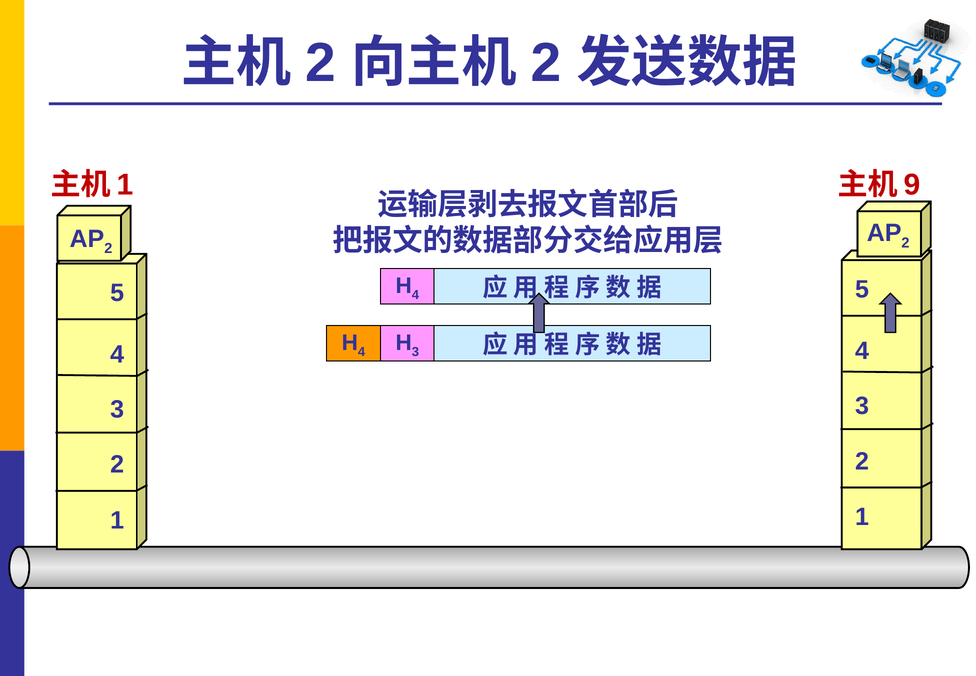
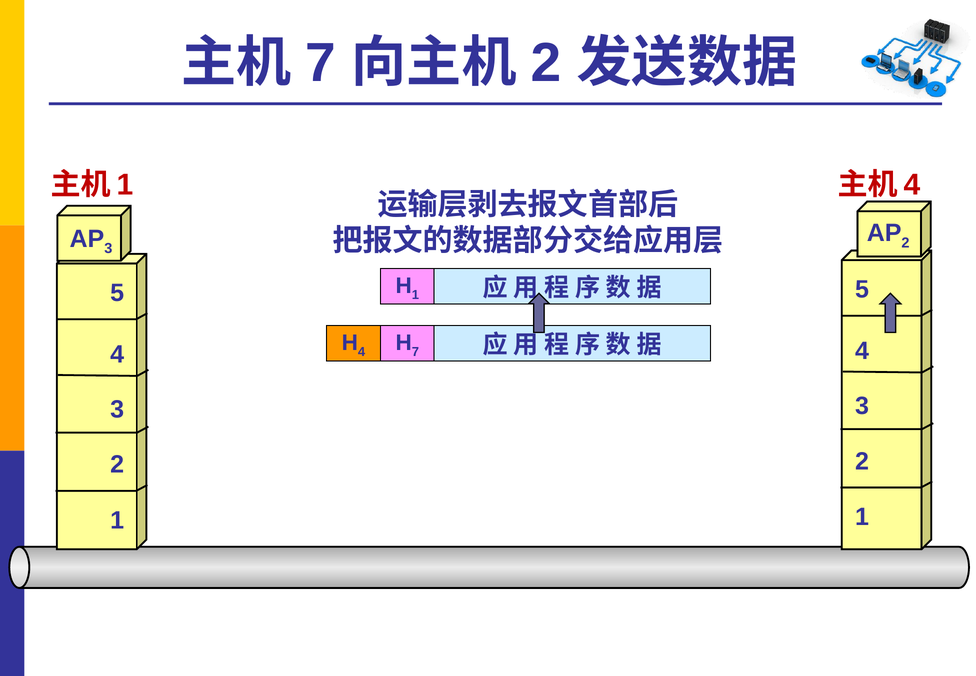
2 at (321, 63): 2 -> 7
9 at (912, 185): 9 -> 4
2 at (108, 249): 2 -> 3
4 at (415, 295): 4 -> 1
3 at (415, 352): 3 -> 7
